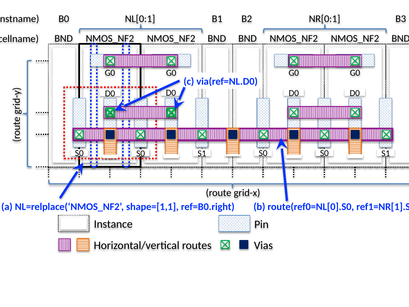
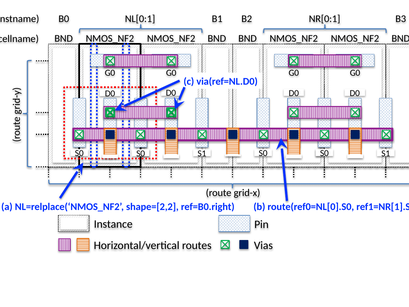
shape=[1,1: shape=[1,1 -> shape=[2,2
